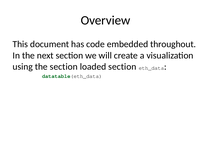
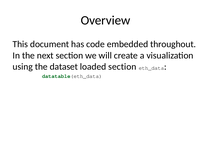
the section: section -> dataset
